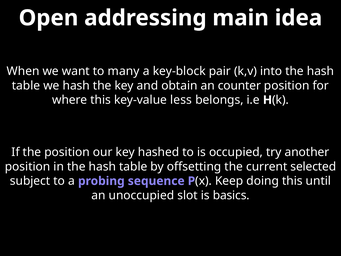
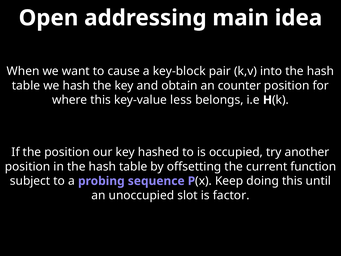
many: many -> cause
selected: selected -> function
basics: basics -> factor
